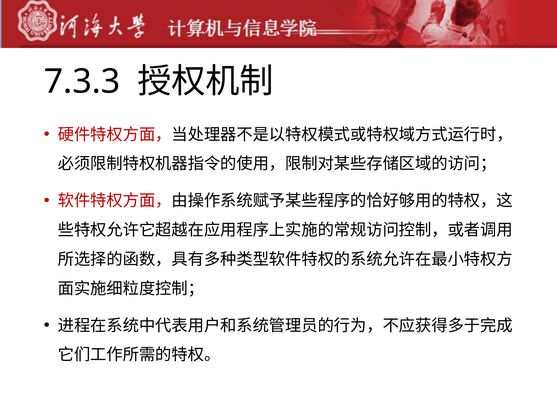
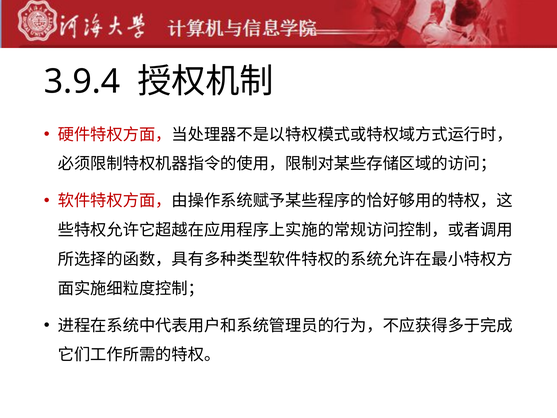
7.3.3: 7.3.3 -> 3.9.4
